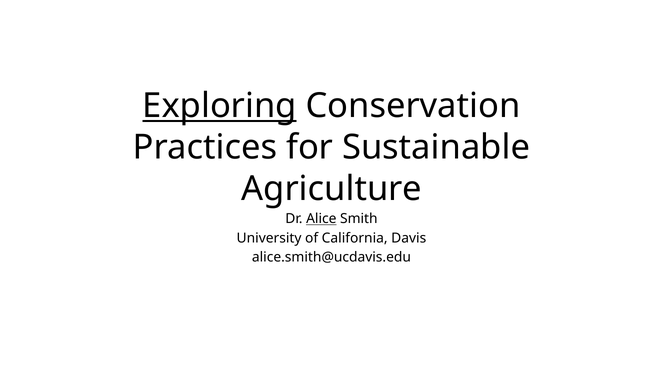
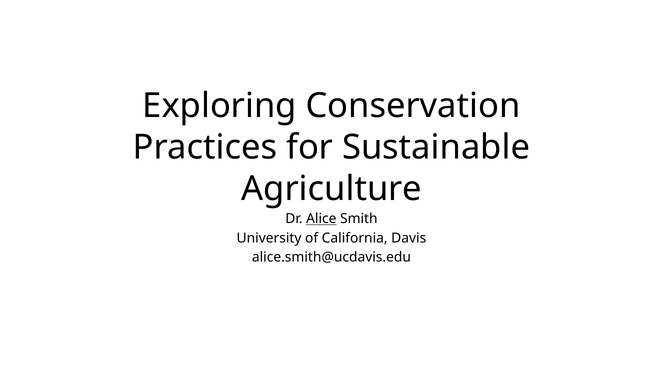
Exploring underline: present -> none
